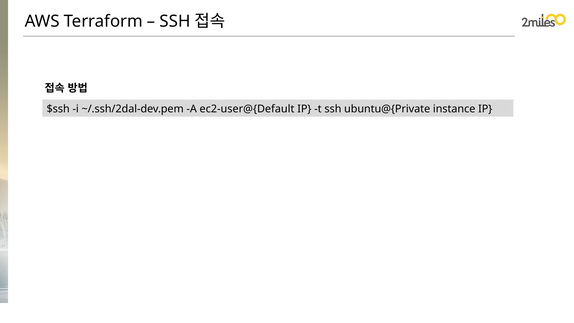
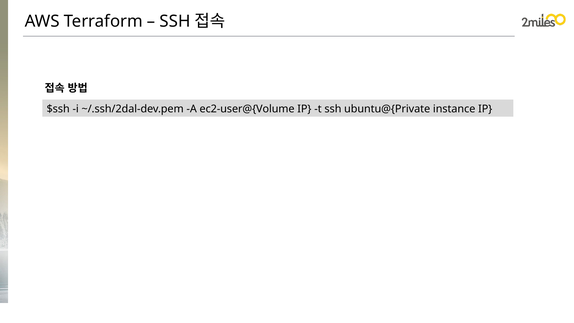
ec2-user@{Default: ec2-user@{Default -> ec2-user@{Volume
